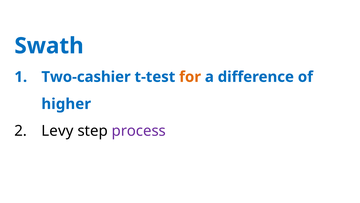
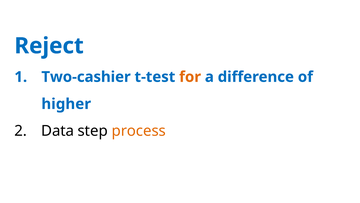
Swath: Swath -> Reject
Levy: Levy -> Data
process colour: purple -> orange
